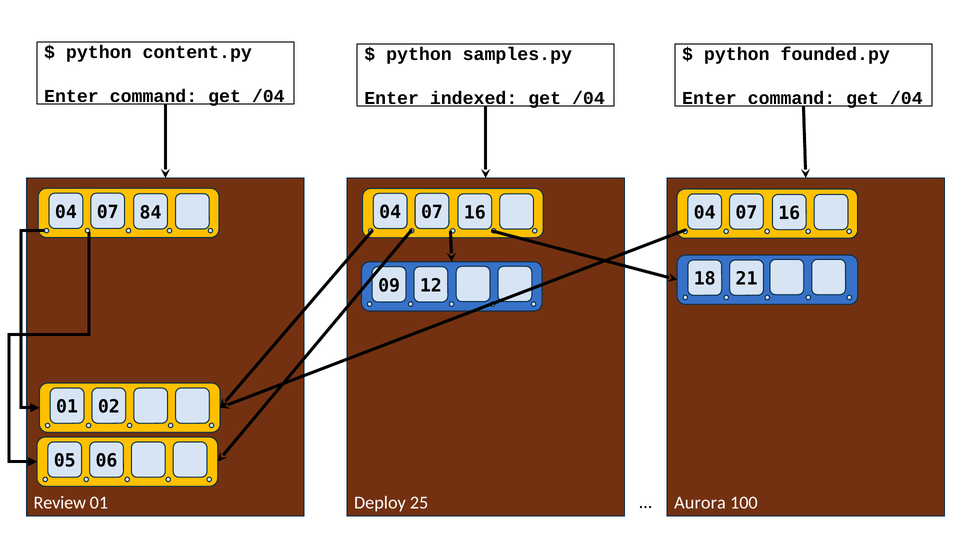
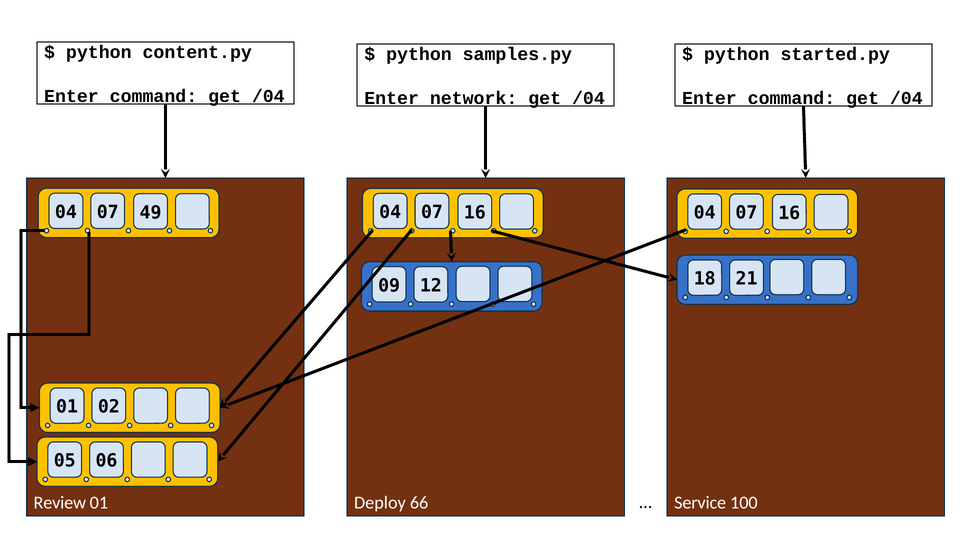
founded.py: founded.py -> started.py
indexed: indexed -> network
84: 84 -> 49
25: 25 -> 66
Aurora: Aurora -> Service
